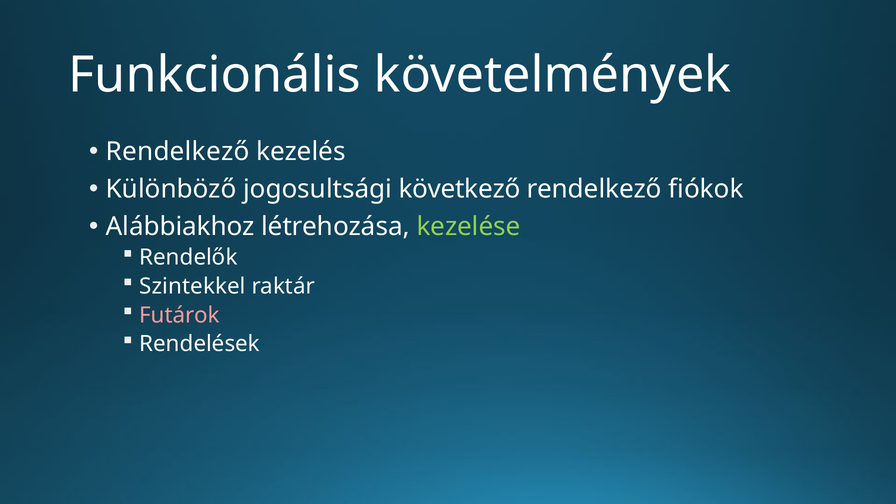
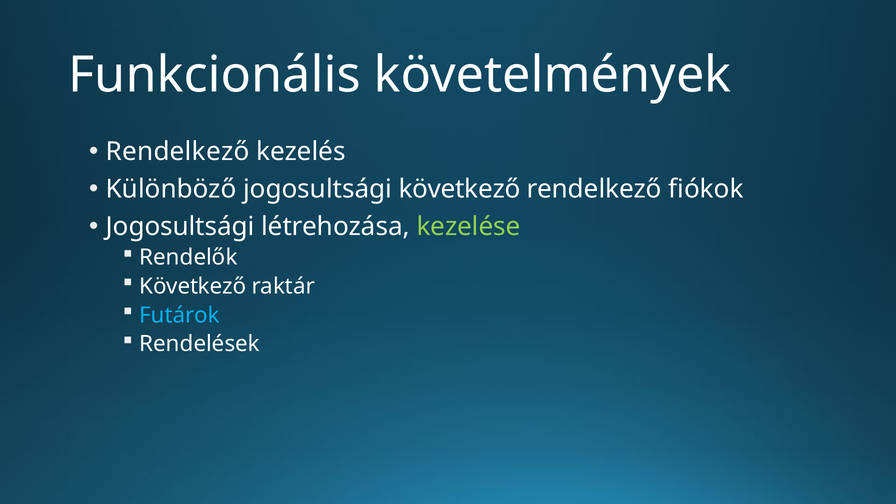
Alábbiakhoz at (180, 227): Alábbiakhoz -> Jogosultsági
Szintekkel at (193, 286): Szintekkel -> Következő
Futárok colour: pink -> light blue
